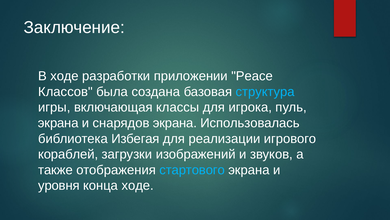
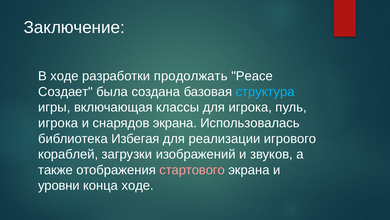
приложении: приложении -> продолжать
Классов: Классов -> Создает
экрана at (58, 123): экрана -> игрока
стартового colour: light blue -> pink
уровня: уровня -> уровни
